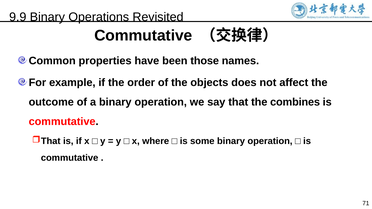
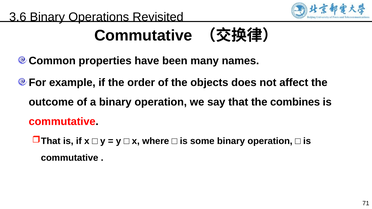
9.9: 9.9 -> 3.6
those: those -> many
